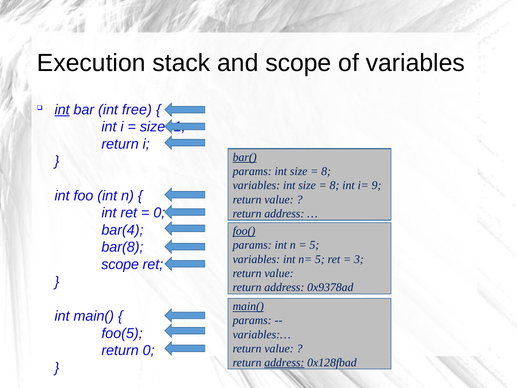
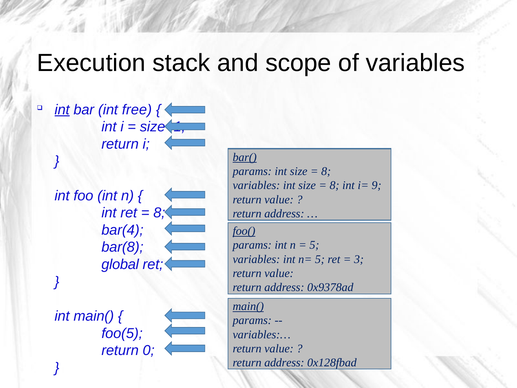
0 at (159, 213): 0 -> 8
scope at (120, 264): scope -> global
address at (284, 362) underline: present -> none
